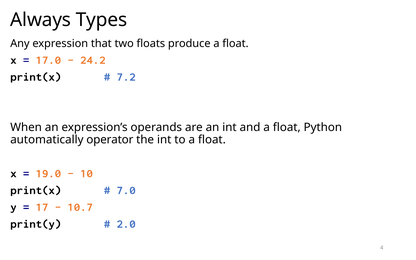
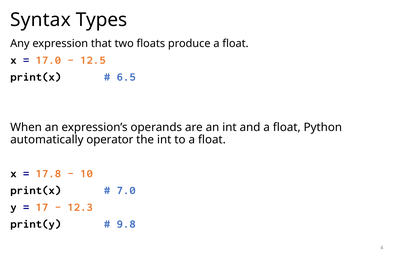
Always: Always -> Syntax
24.2: 24.2 -> 12.5
7.2: 7.2 -> 6.5
19.0: 19.0 -> 17.8
10.7: 10.7 -> 12.3
2.0: 2.0 -> 9.8
